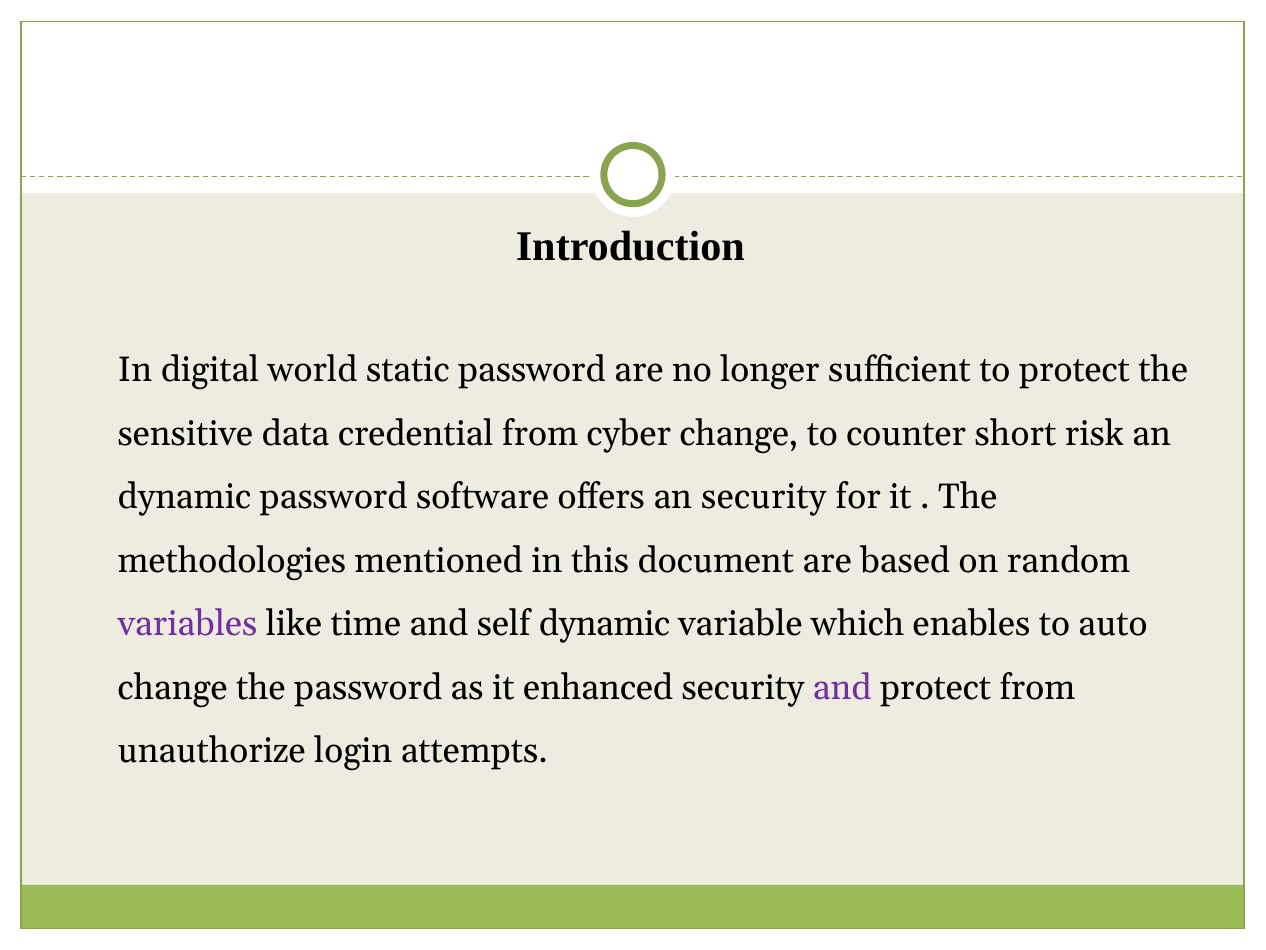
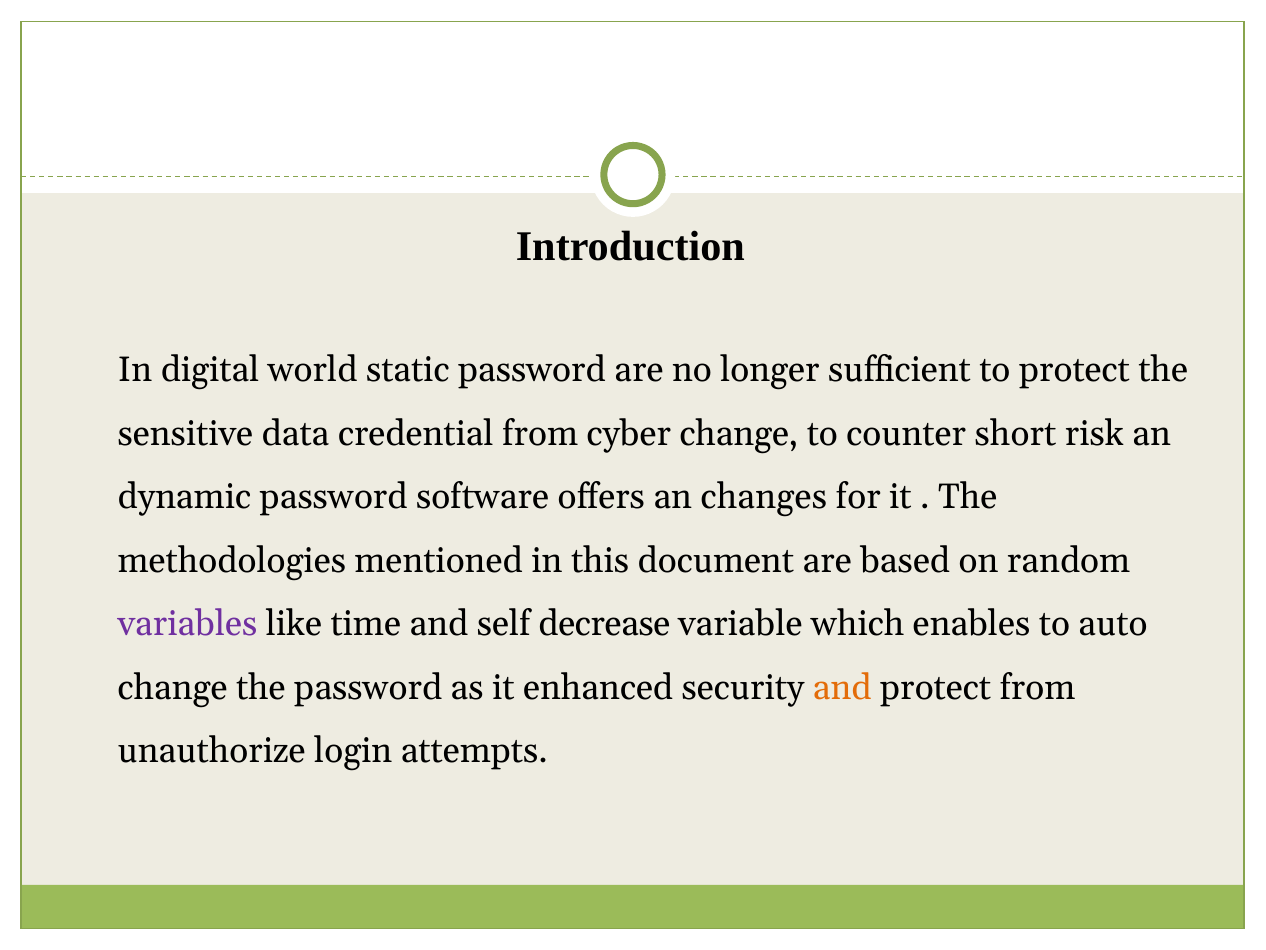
an security: security -> changes
self dynamic: dynamic -> decrease
and at (842, 687) colour: purple -> orange
